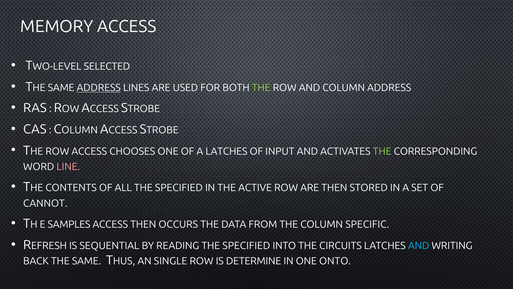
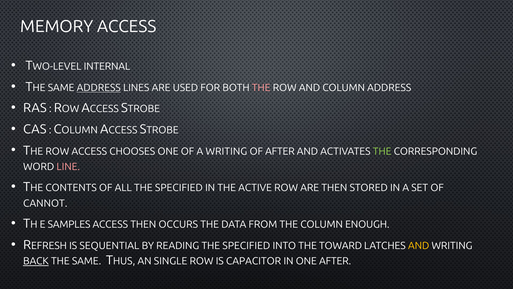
SELECTED: SELECTED -> INTERNAL
THE at (261, 88) colour: light green -> pink
A LATCHES: LATCHES -> WRITING
OF INPUT: INPUT -> AFTER
SPECIFIC: SPECIFIC -> ENOUGH
CIRCUITS: CIRCUITS -> TOWARD
AND at (419, 245) colour: light blue -> yellow
BACK underline: none -> present
DETERMINE: DETERMINE -> CAPACITOR
ONE ONTO: ONTO -> AFTER
